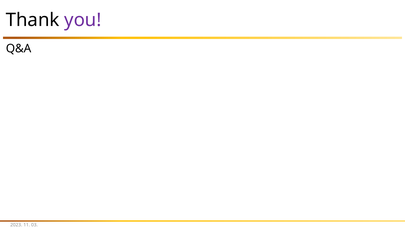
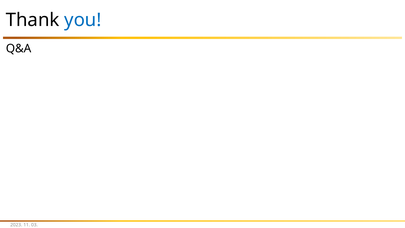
you colour: purple -> blue
